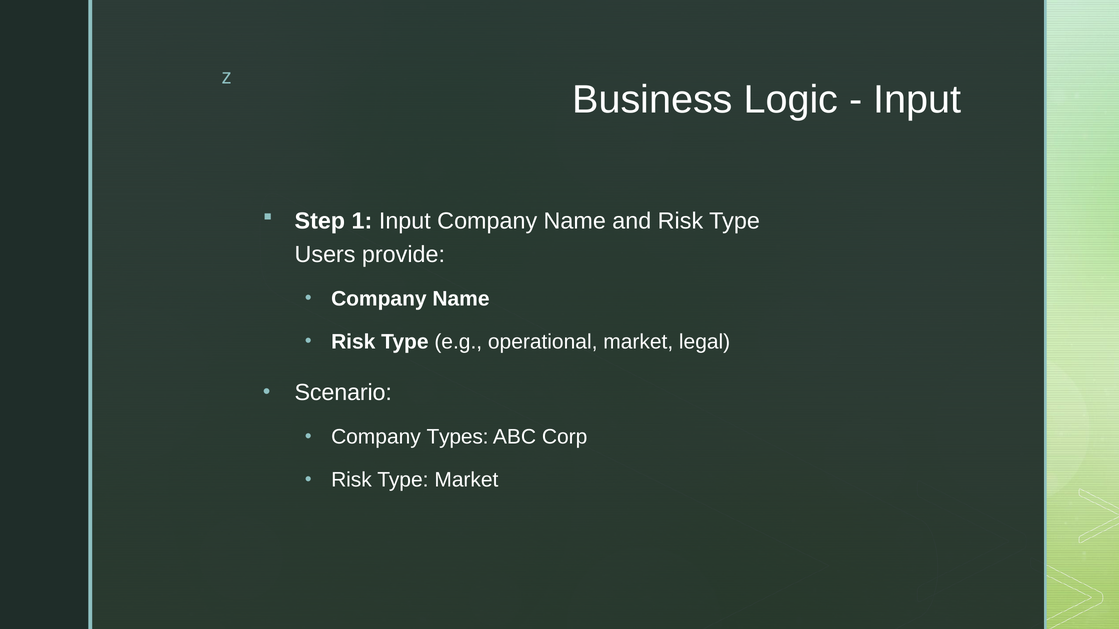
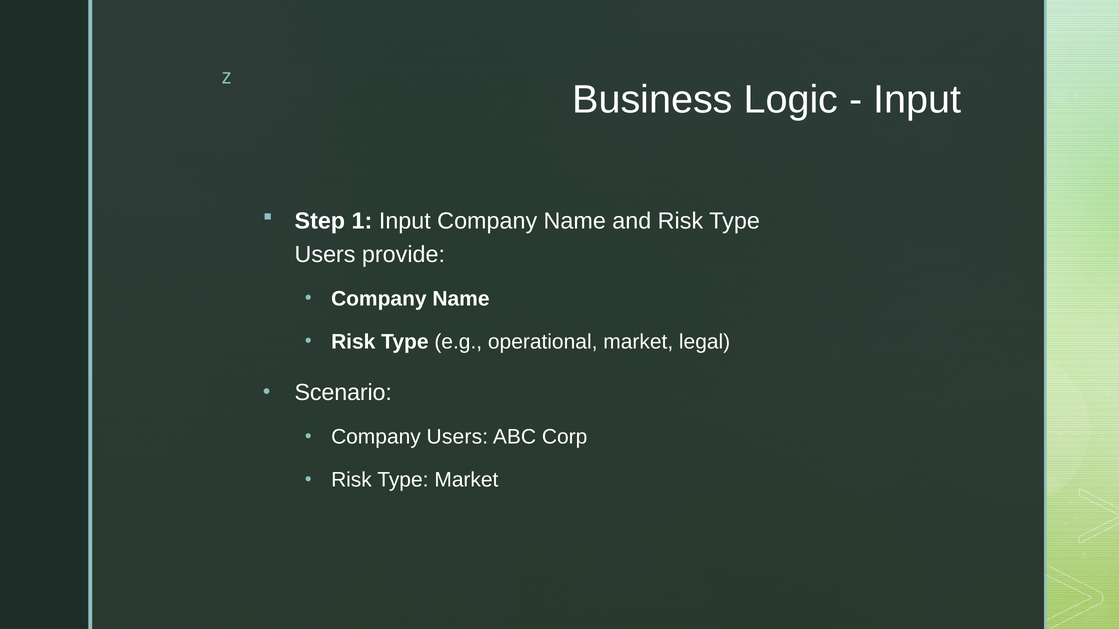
Company Types: Types -> Users
